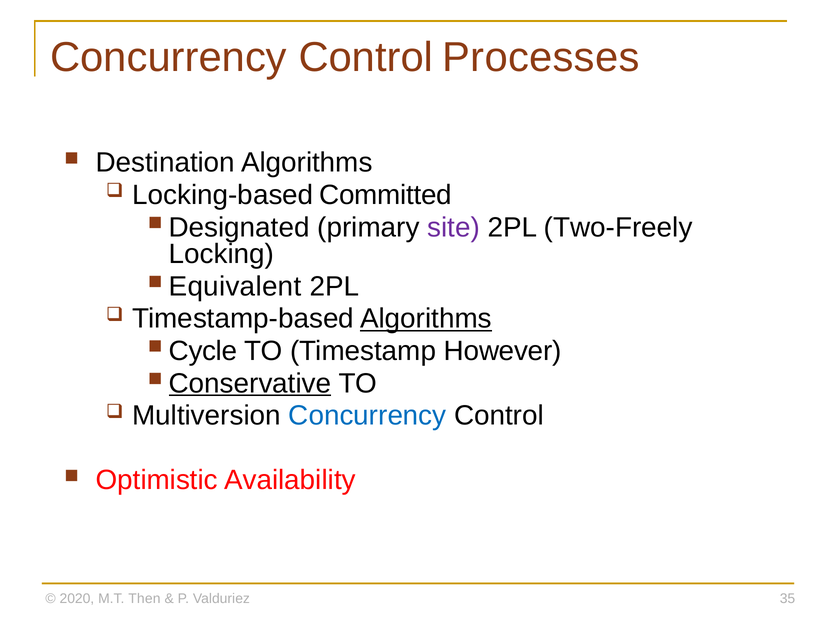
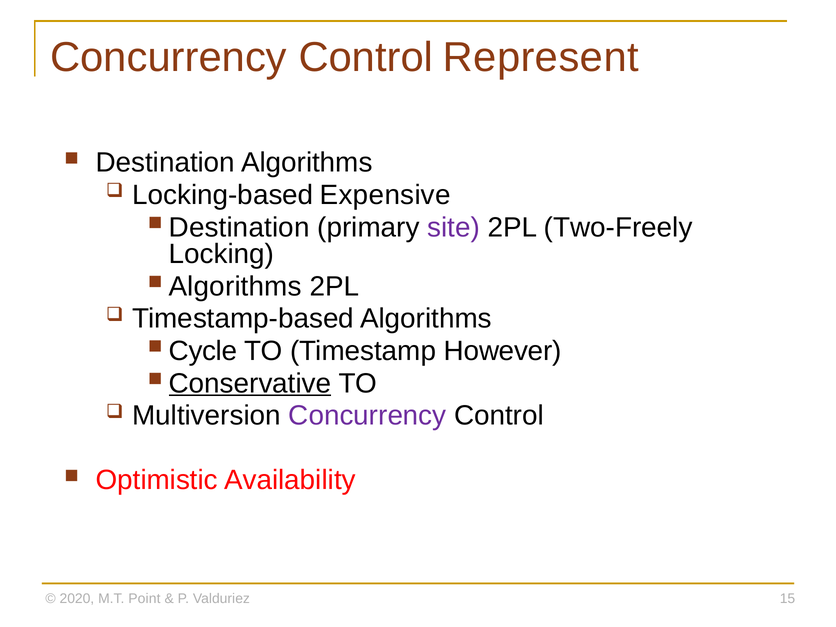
Processes: Processes -> Represent
Committed: Committed -> Expensive
Designated at (239, 227): Designated -> Destination
Equivalent at (235, 286): Equivalent -> Algorithms
Algorithms at (426, 319) underline: present -> none
Concurrency at (367, 416) colour: blue -> purple
Then: Then -> Point
35: 35 -> 15
